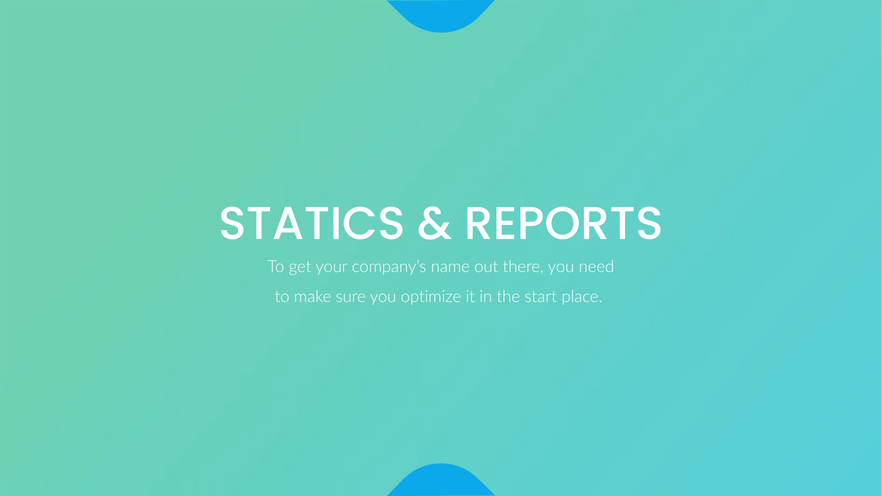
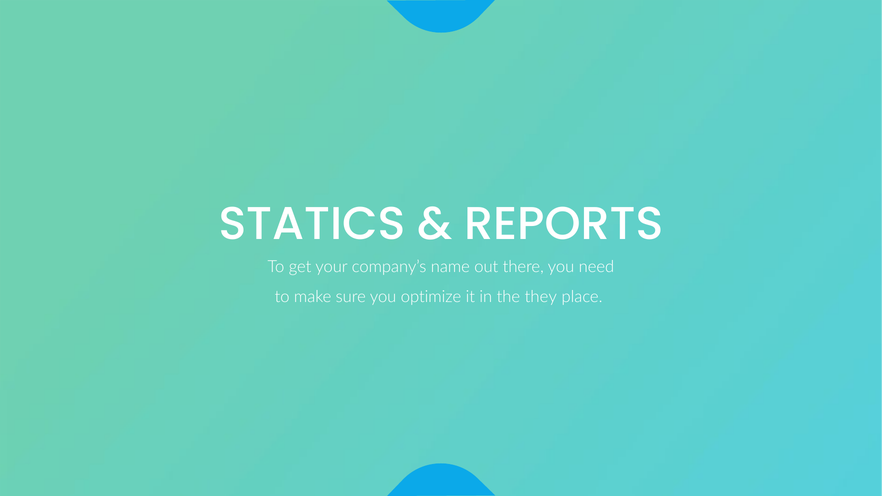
start: start -> they
